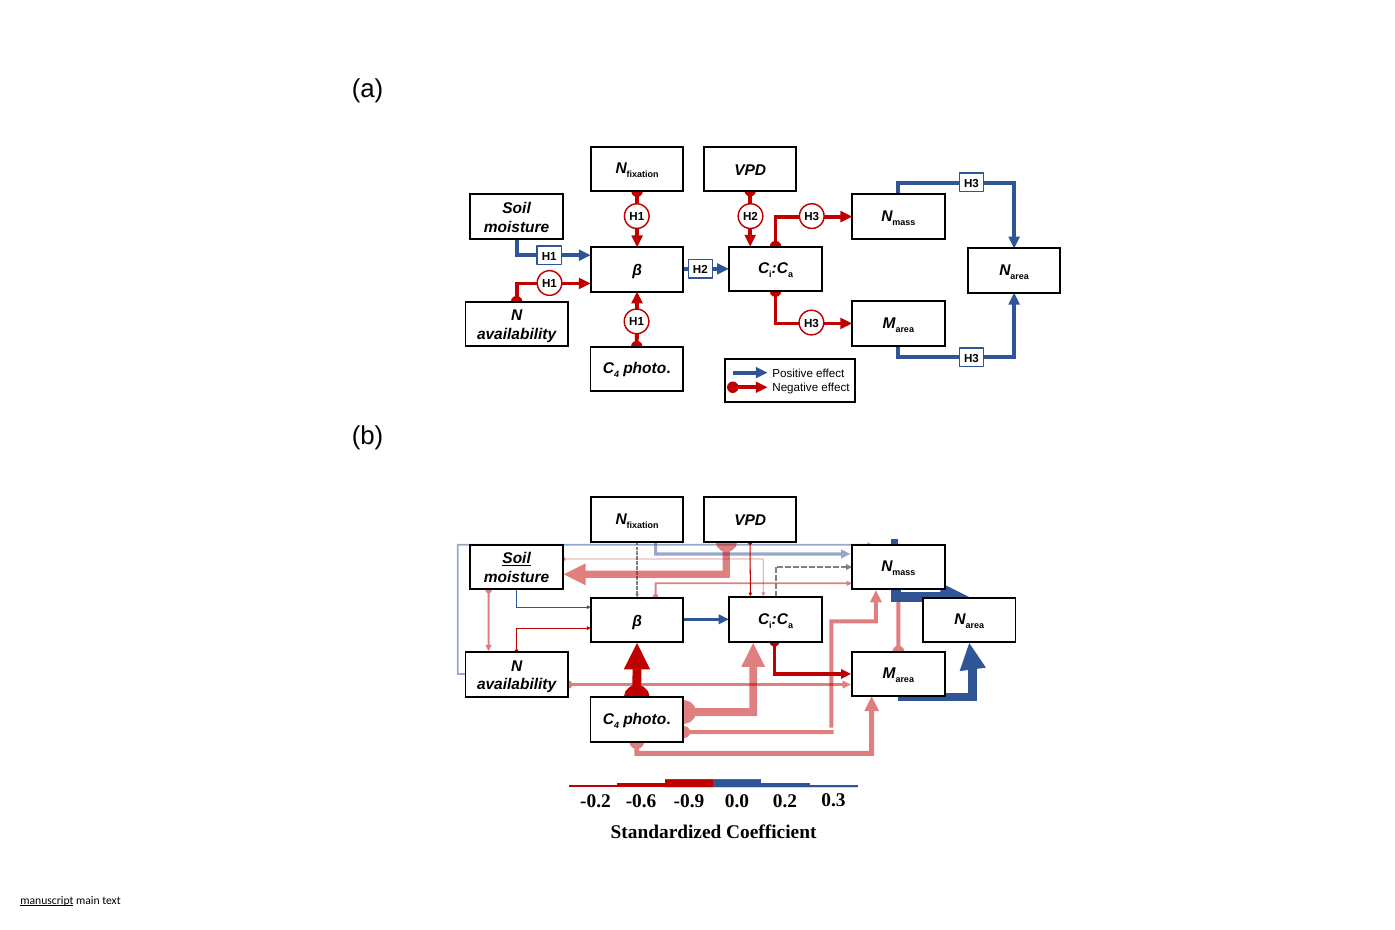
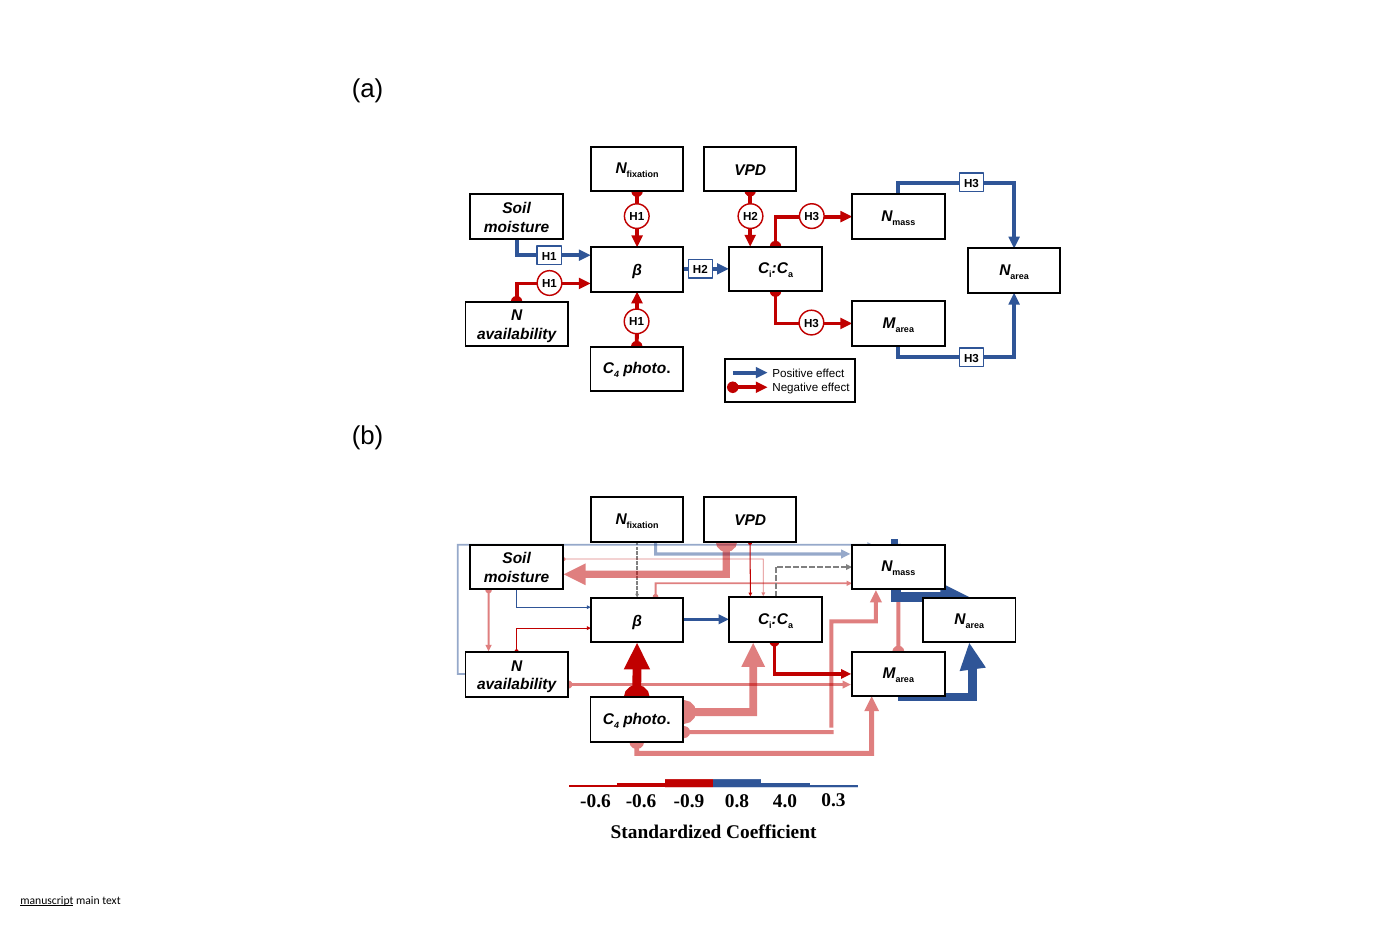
Soil at (517, 559) underline: present -> none
0.0: 0.0 -> 0.8
0.2: 0.2 -> 4.0
-0.2 at (595, 801): -0.2 -> -0.6
